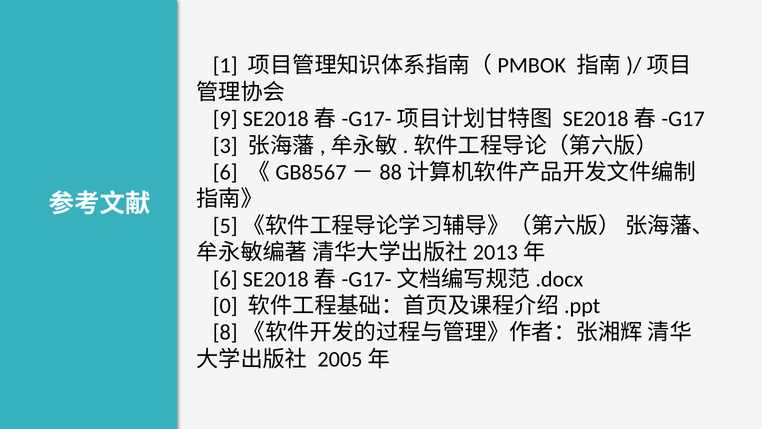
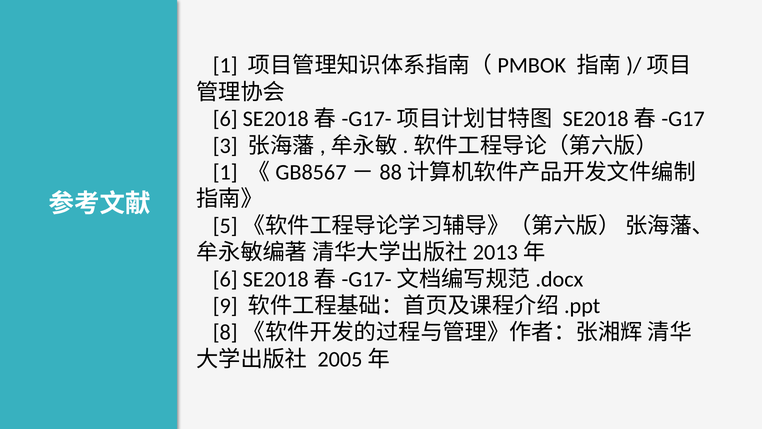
9 at (225, 119): 9 -> 6
6 at (225, 172): 6 -> 1
0: 0 -> 9
